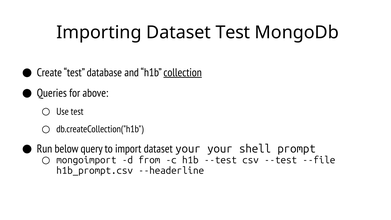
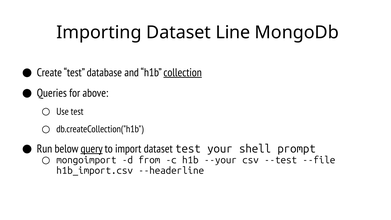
Dataset Test: Test -> Line
query underline: none -> present
dataset your: your -> test
h1b --test: --test -> --your
h1b_prompt.csv: h1b_prompt.csv -> h1b_import.csv
